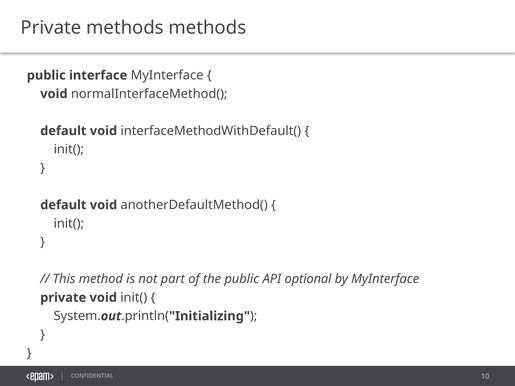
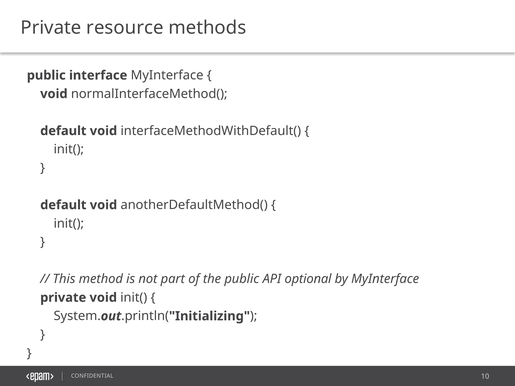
Private methods: methods -> resource
